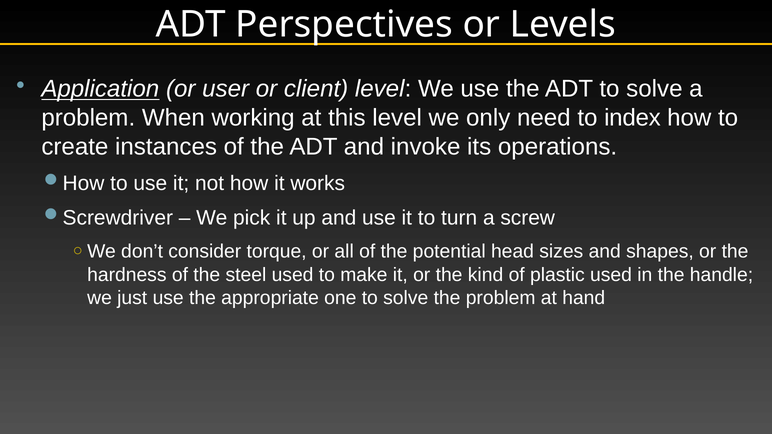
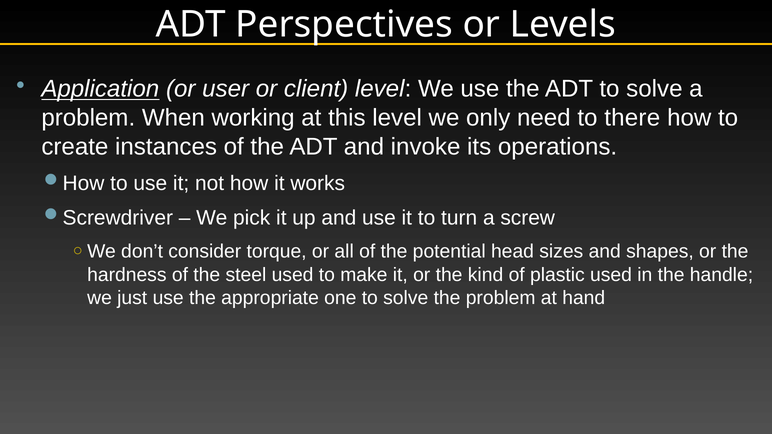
index: index -> there
